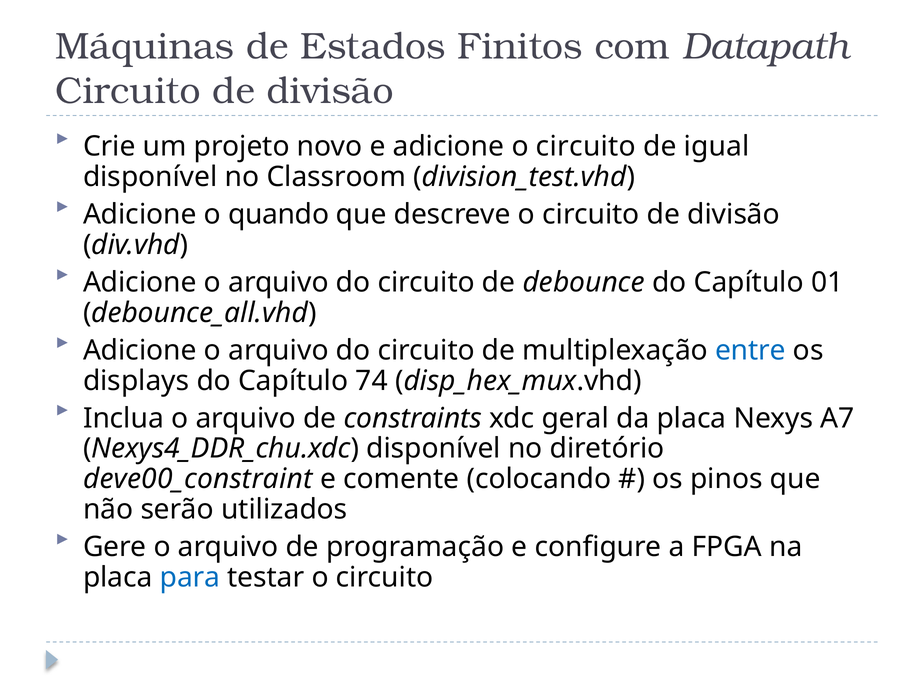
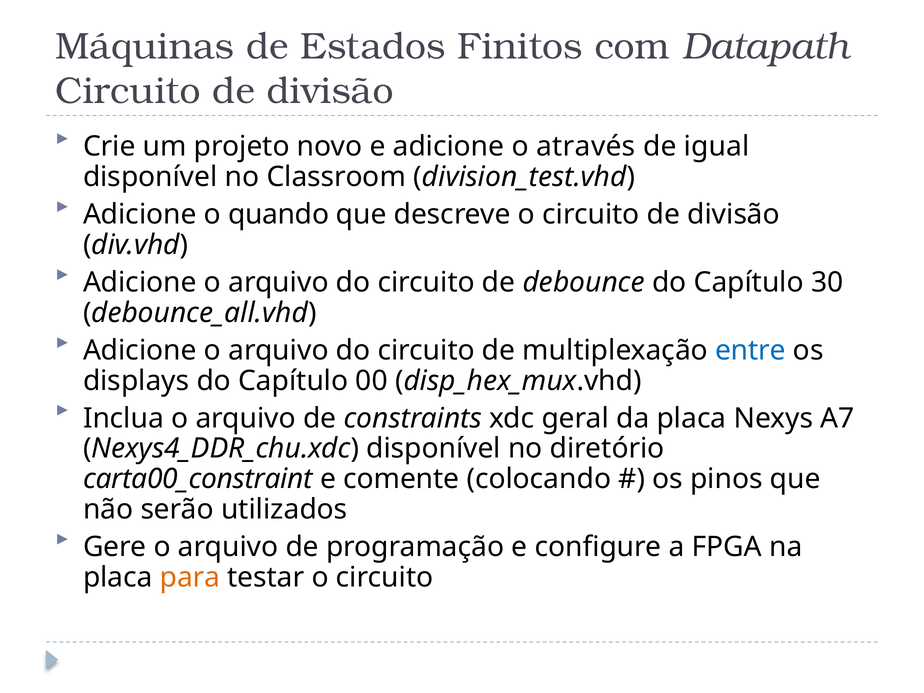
adicione o circuito: circuito -> através
01: 01 -> 30
74: 74 -> 00
deve00_constraint: deve00_constraint -> carta00_constraint
para colour: blue -> orange
